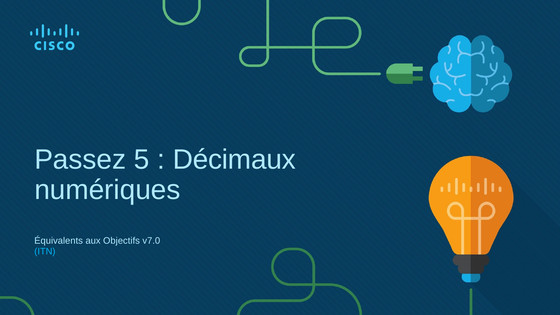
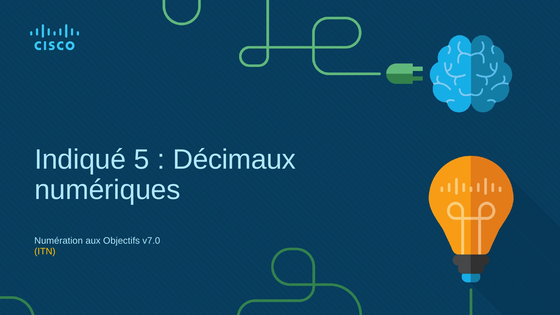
Passez: Passez -> Indiqué
Équivalents: Équivalents -> Numération
ITN colour: light blue -> yellow
